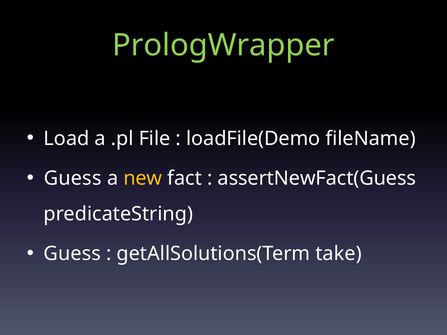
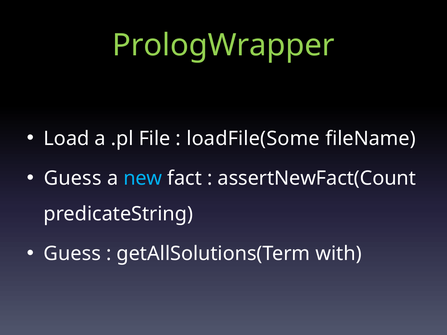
loadFile(Demo: loadFile(Demo -> loadFile(Some
new colour: yellow -> light blue
assertNewFact(Guess: assertNewFact(Guess -> assertNewFact(Count
take: take -> with
